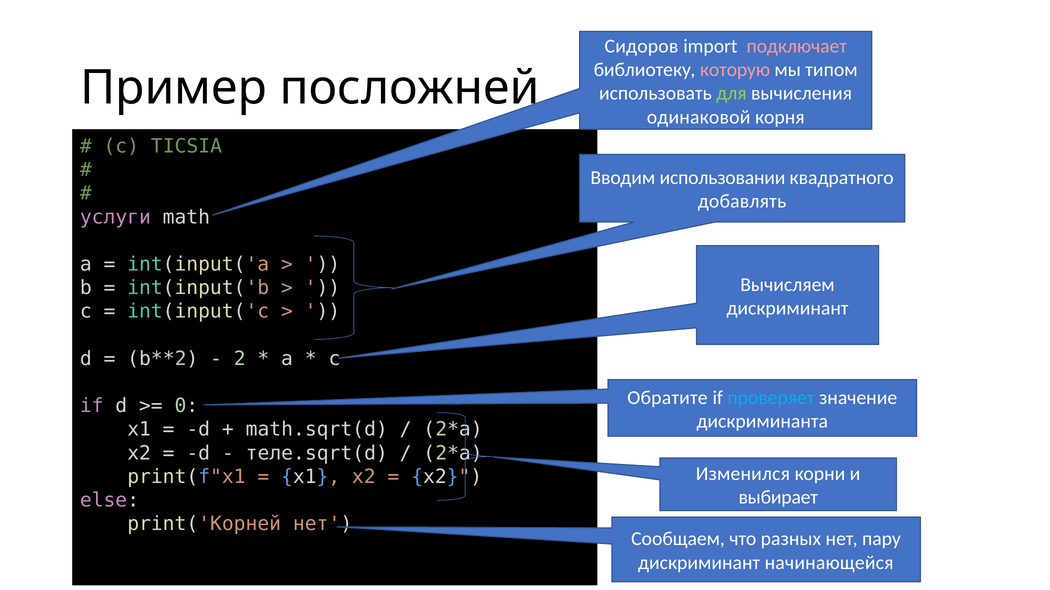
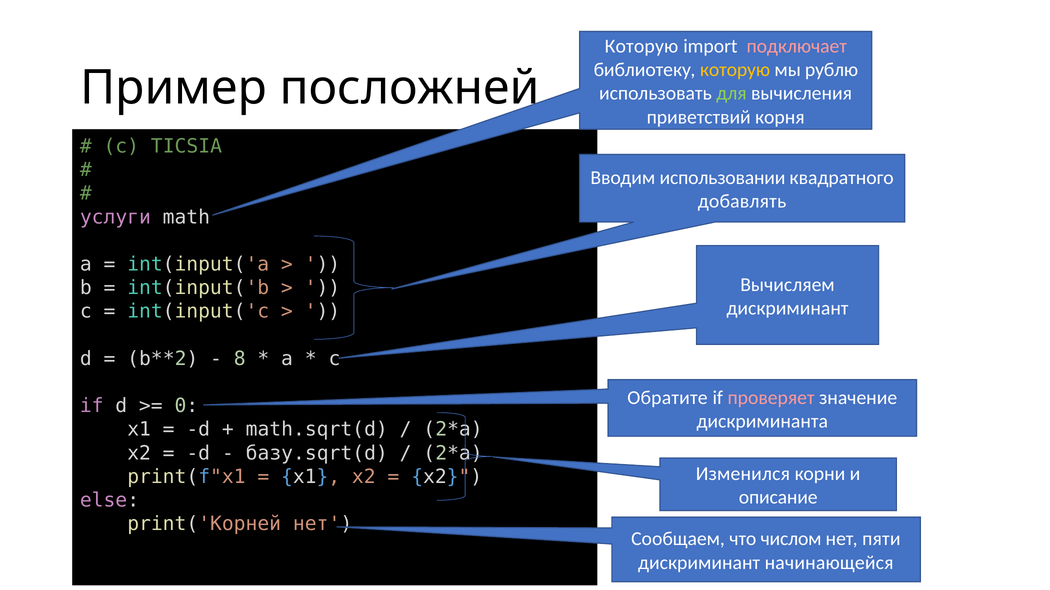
Сидоров at (641, 46): Сидоров -> Которую
которую at (735, 70) colour: pink -> yellow
типом: типом -> рублю
одинаковой: одинаковой -> приветствий
2: 2 -> 8
проверяет colour: light blue -> pink
теле.sqrt(d: теле.sqrt(d -> базу.sqrt(d
выбирает: выбирает -> описание
разных: разных -> числом
пару: пару -> пяти
